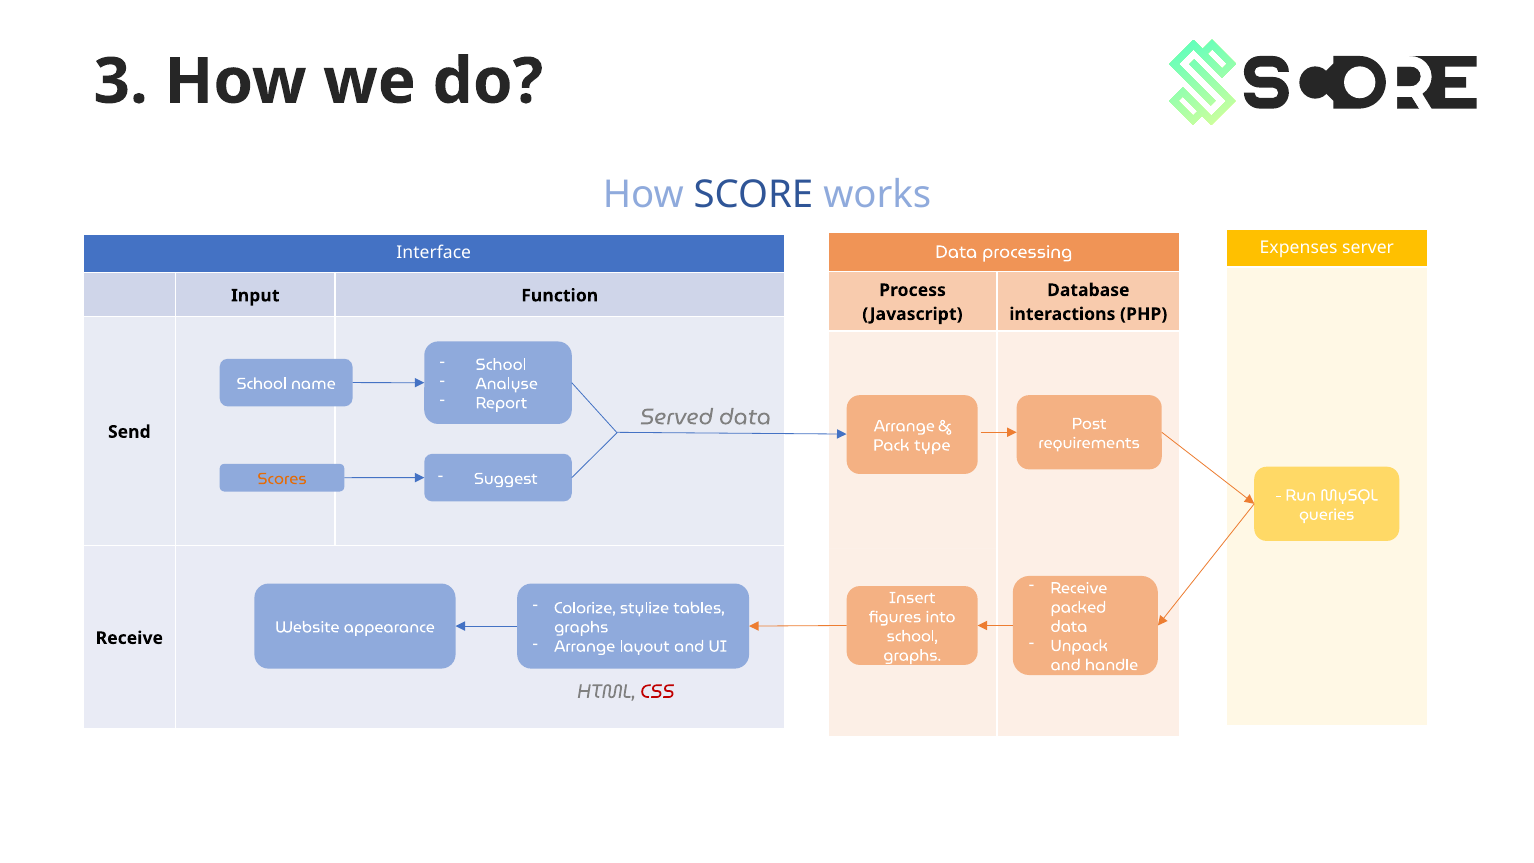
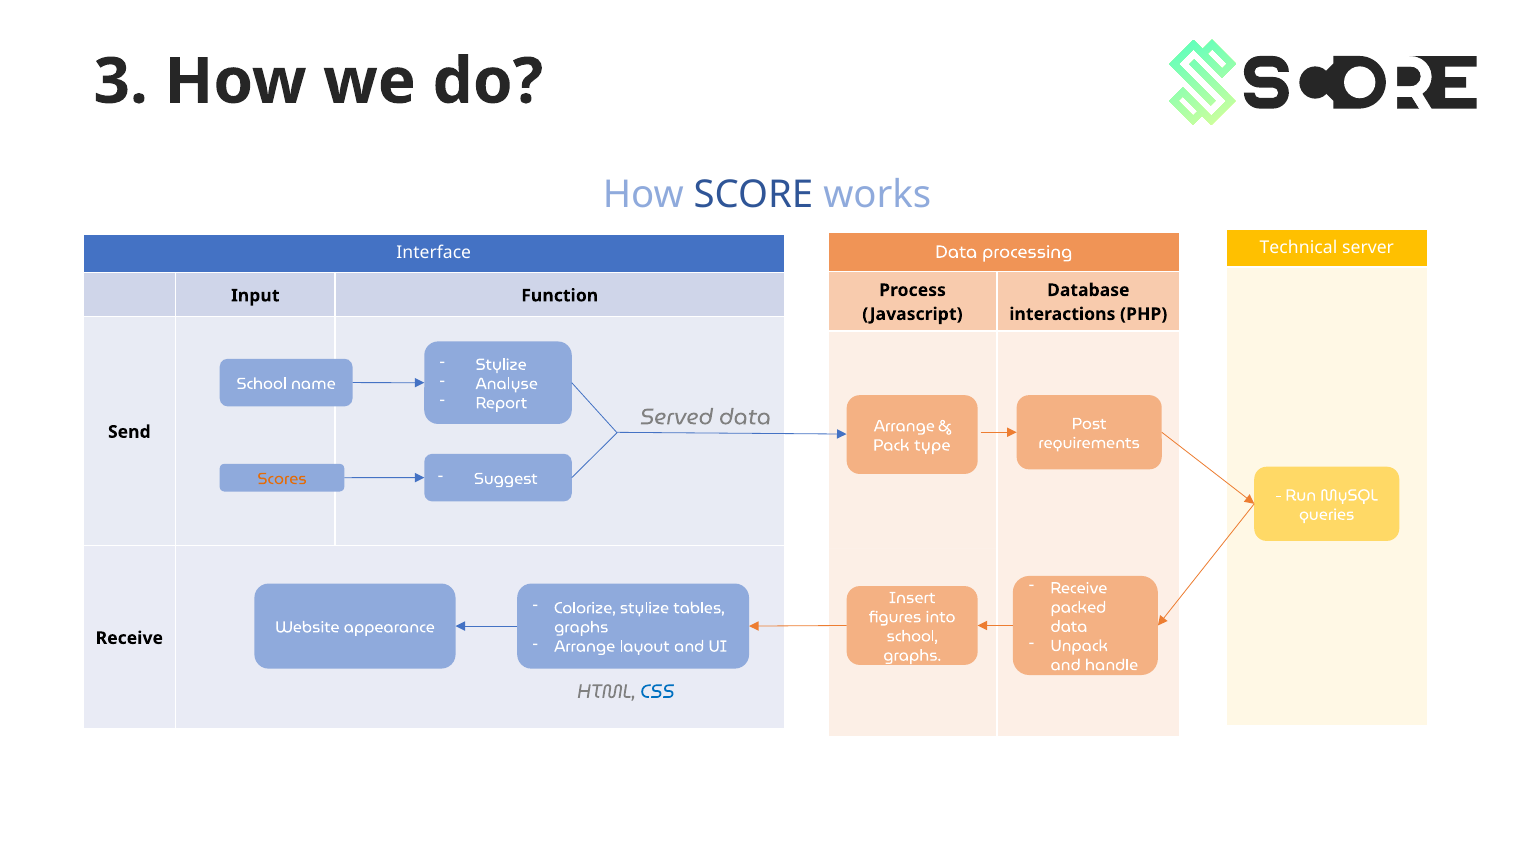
Expenses: Expenses -> Technical
School at (501, 365): School -> Stylize
CSS colour: red -> blue
